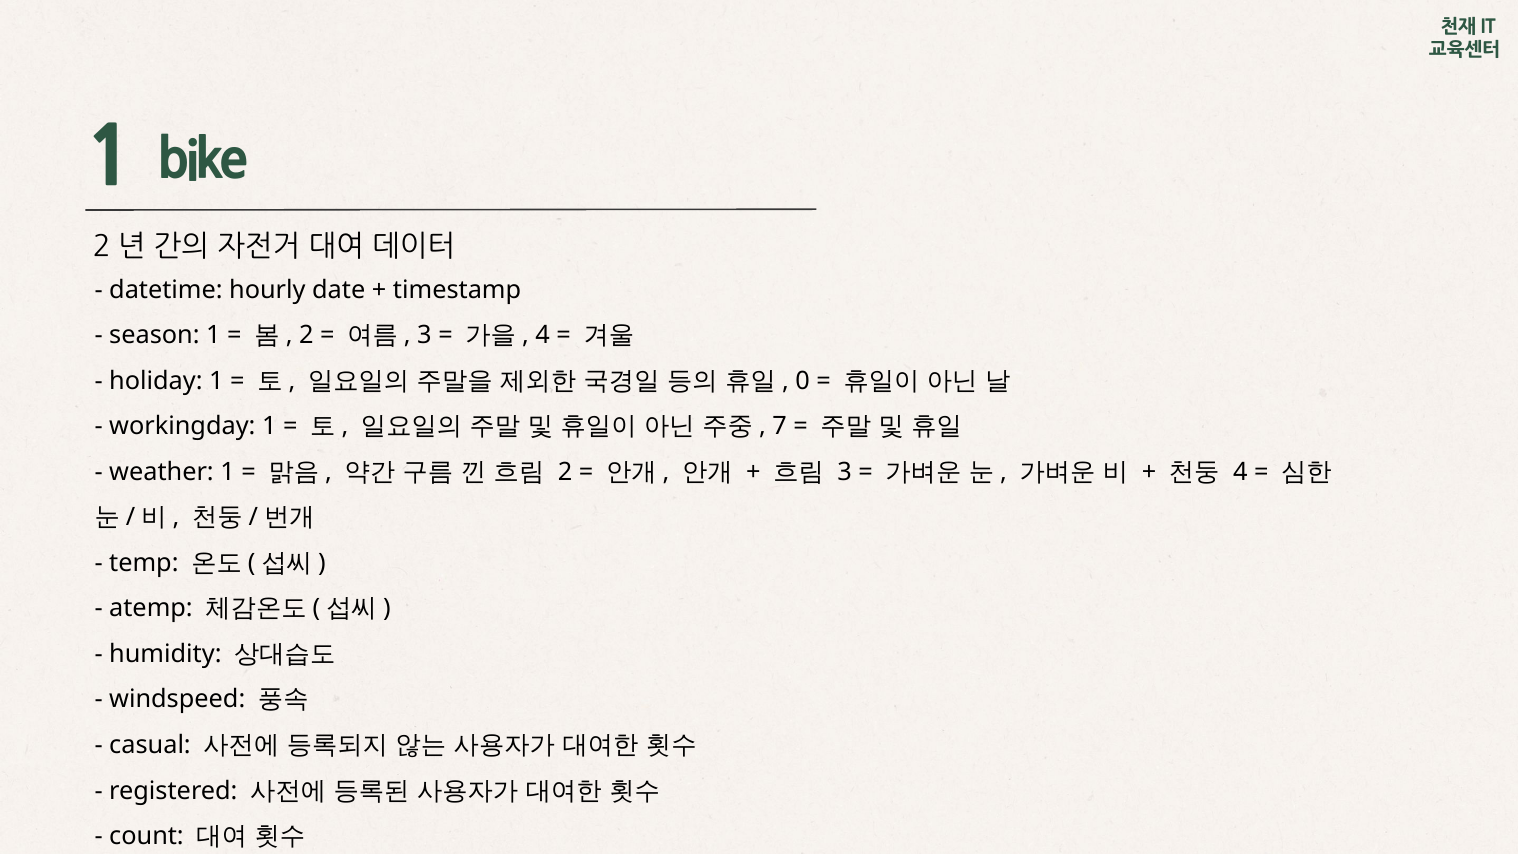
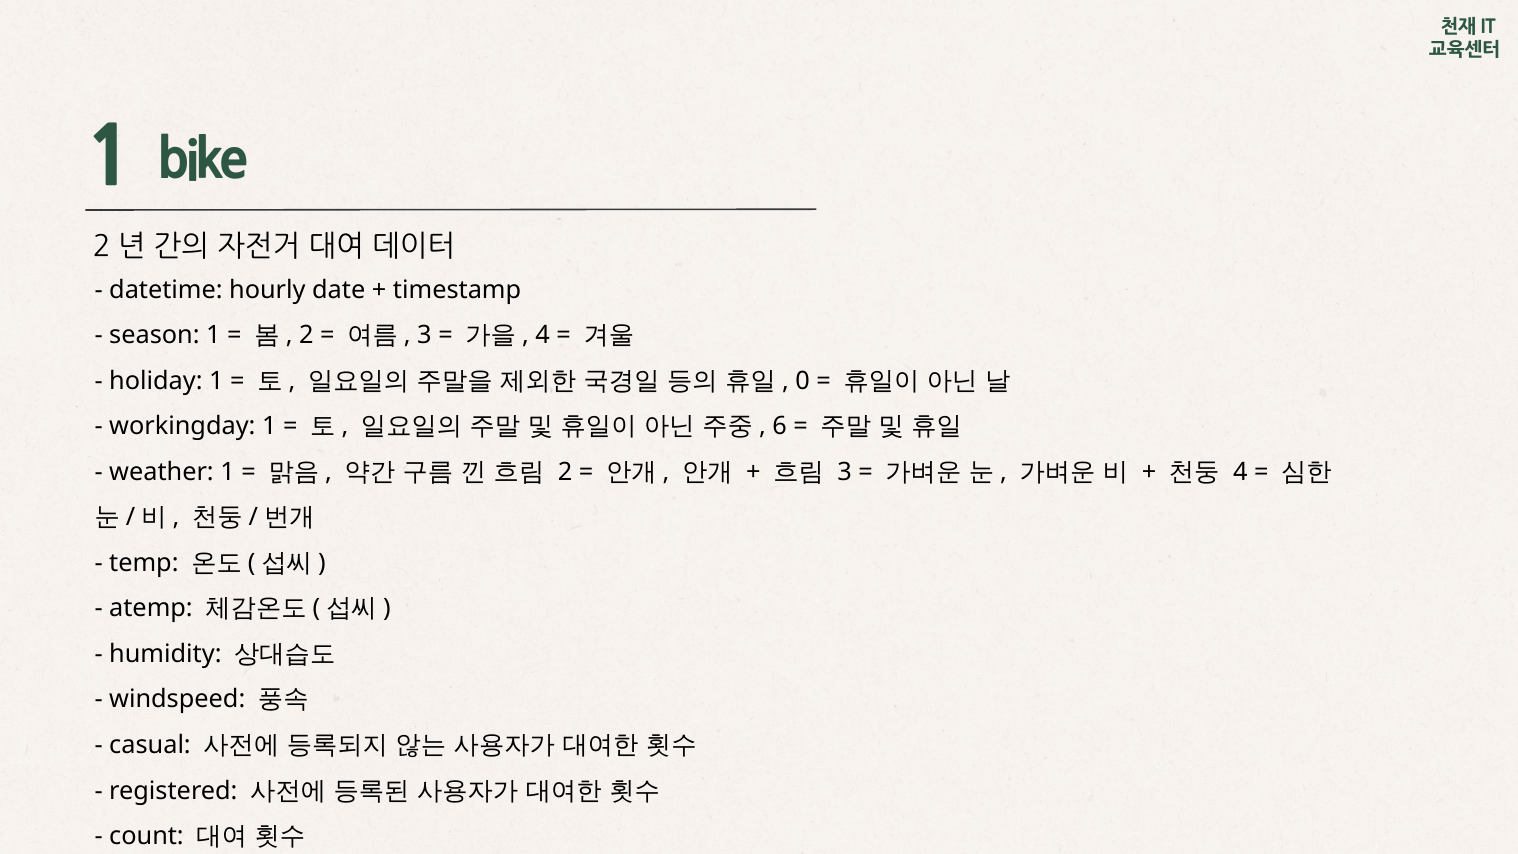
7: 7 -> 6
